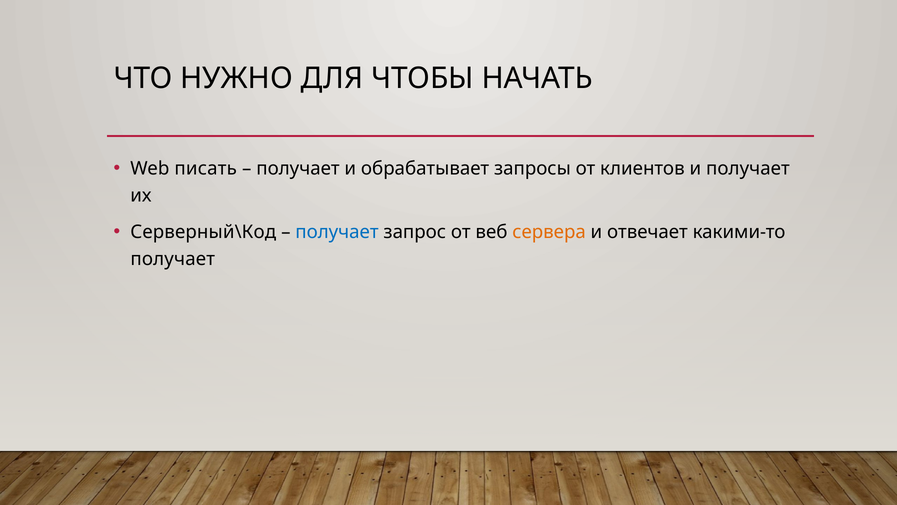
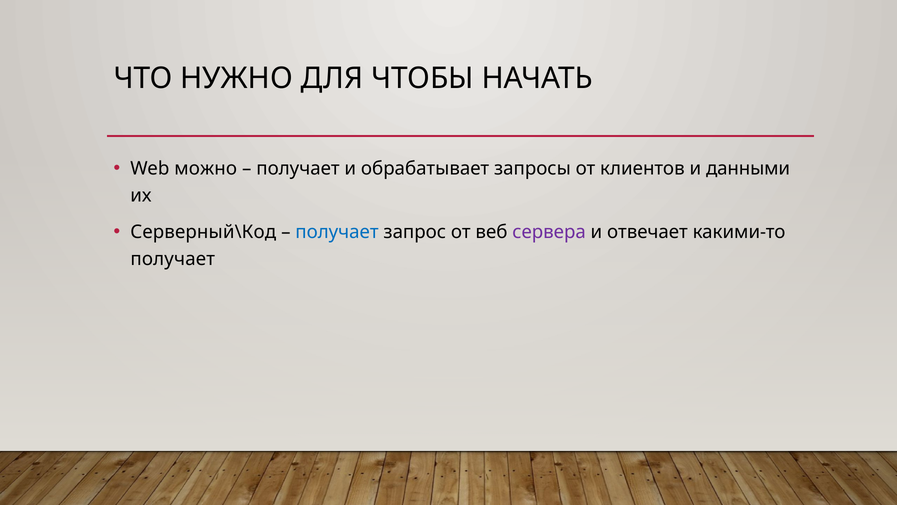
писать: писать -> можно
и получает: получает -> данными
сервера colour: orange -> purple
